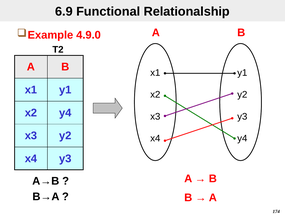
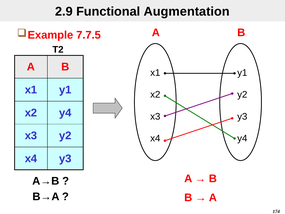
6.9: 6.9 -> 2.9
Relationalship: Relationalship -> Augmentation
4.9.0: 4.9.0 -> 7.7.5
